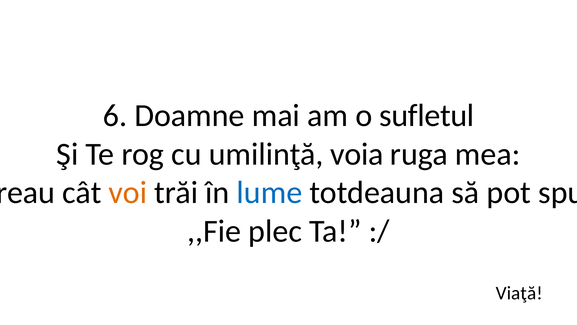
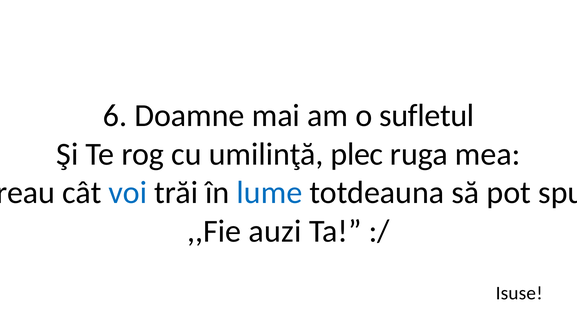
voia: voia -> plec
voi colour: orange -> blue
plec: plec -> auzi
Viaţă: Viaţă -> Isuse
